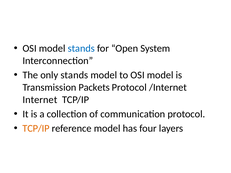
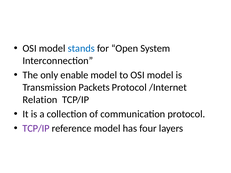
only stands: stands -> enable
Internet: Internet -> Relation
TCP/IP at (36, 129) colour: orange -> purple
